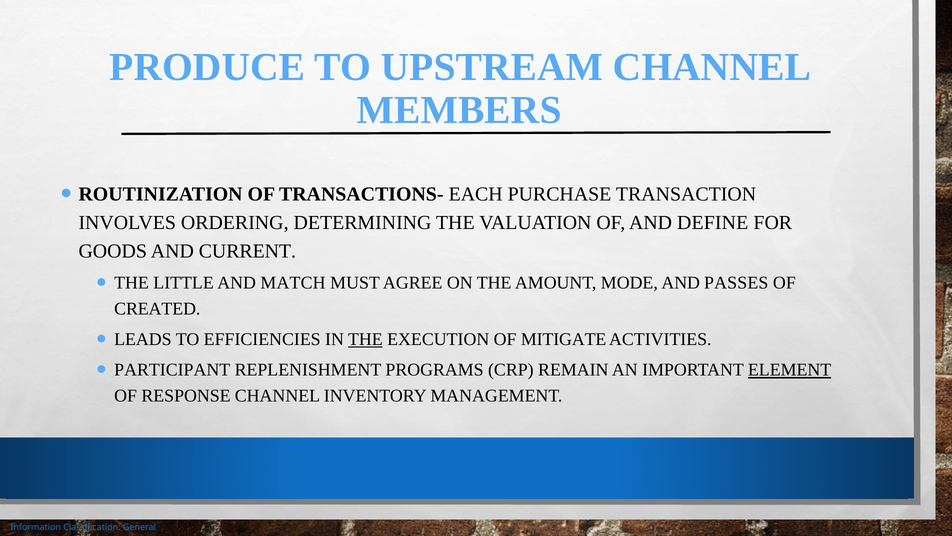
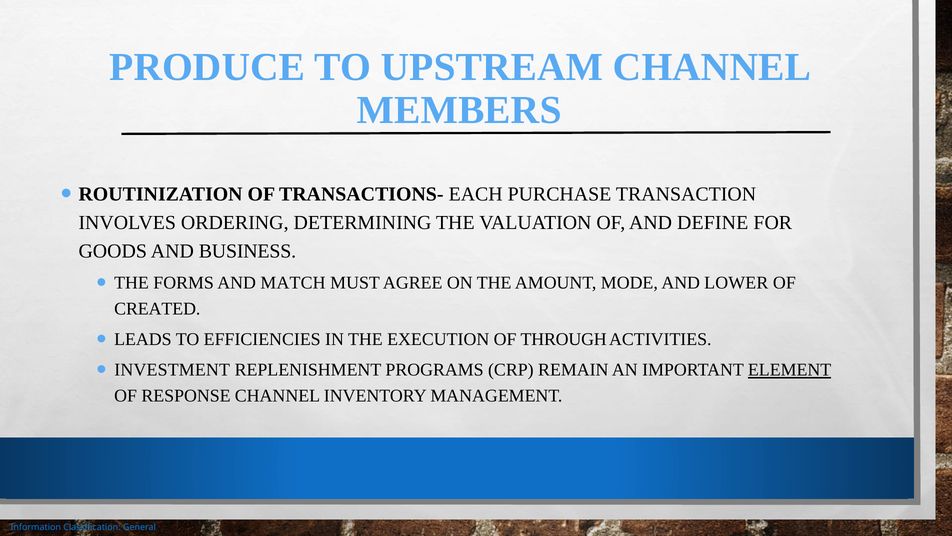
CURRENT: CURRENT -> BUSINESS
LITTLE: LITTLE -> FORMS
PASSES: PASSES -> LOWER
THE at (365, 339) underline: present -> none
MITIGATE: MITIGATE -> THROUGH
PARTICIPANT: PARTICIPANT -> INVESTMENT
